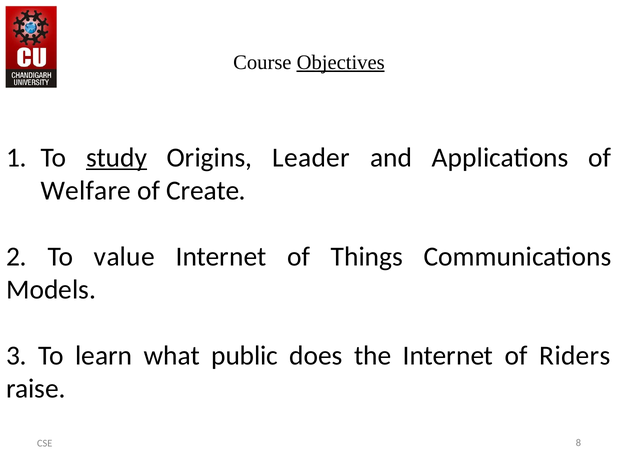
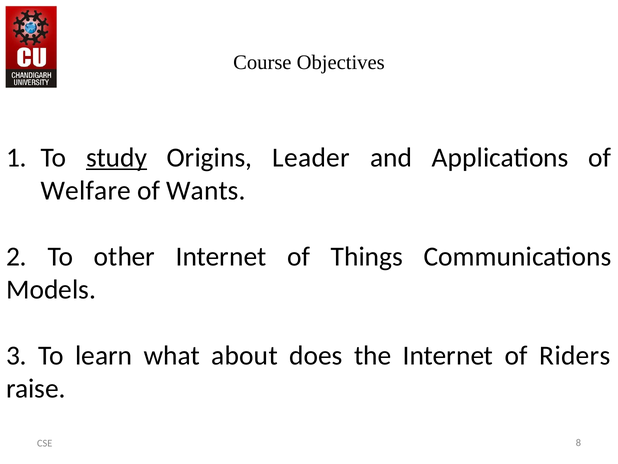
Objectives underline: present -> none
Create: Create -> Wants
value: value -> other
public: public -> about
